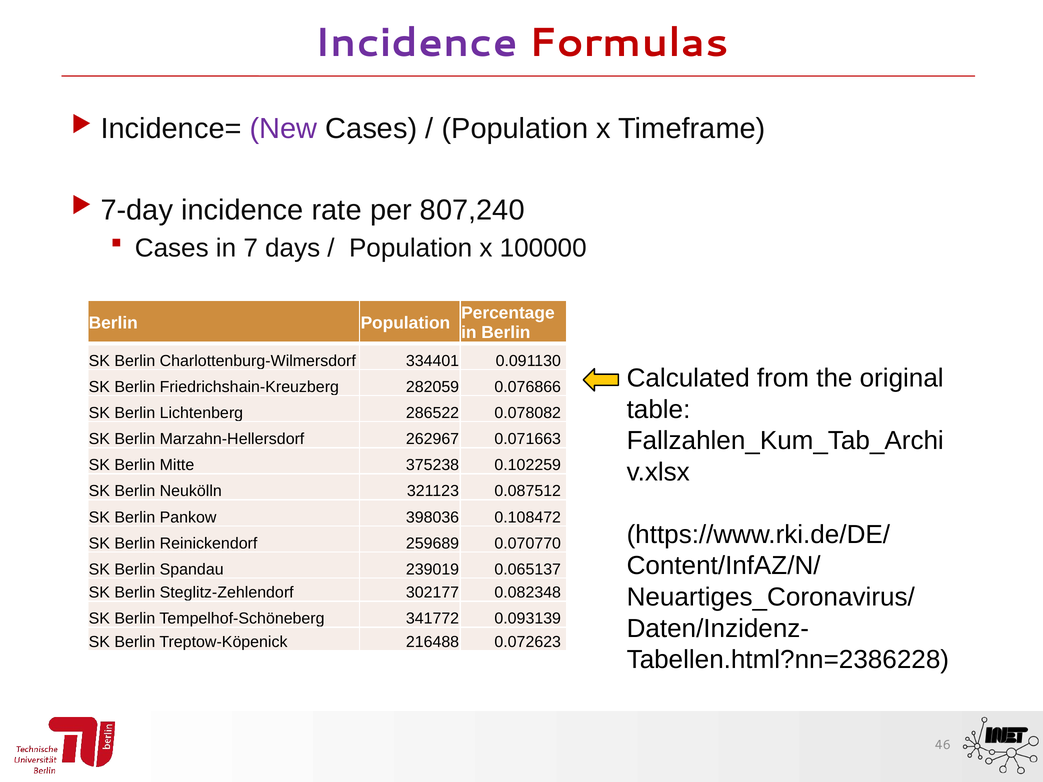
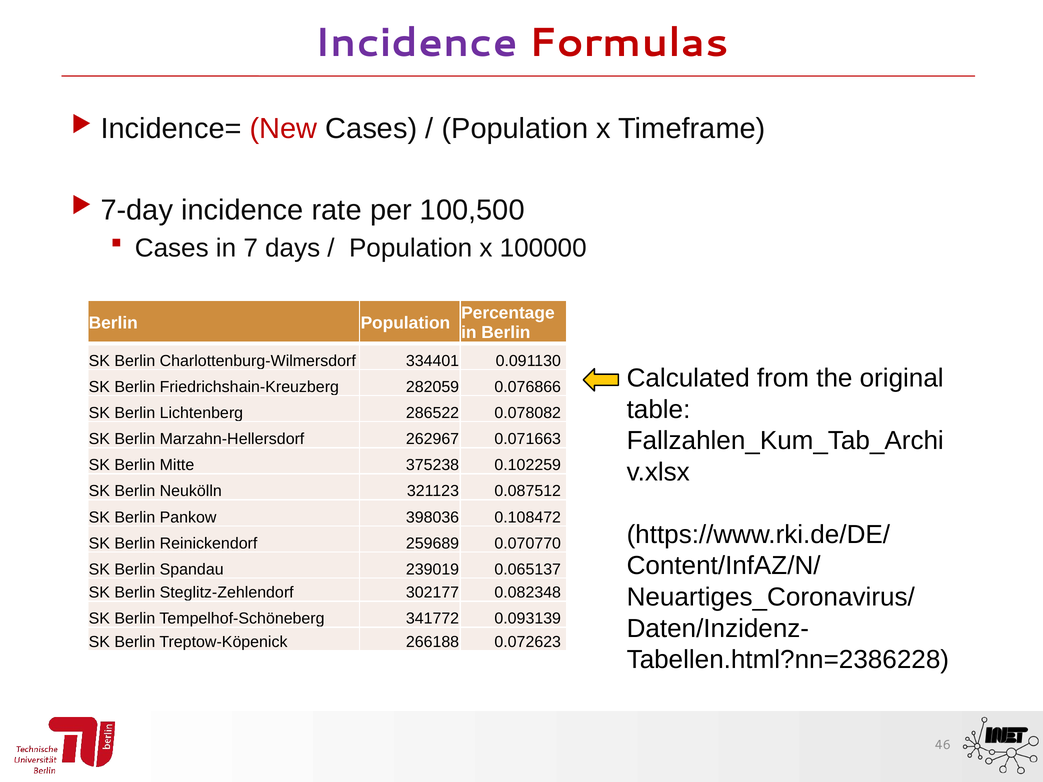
New colour: purple -> red
807,240: 807,240 -> 100,500
216488: 216488 -> 266188
